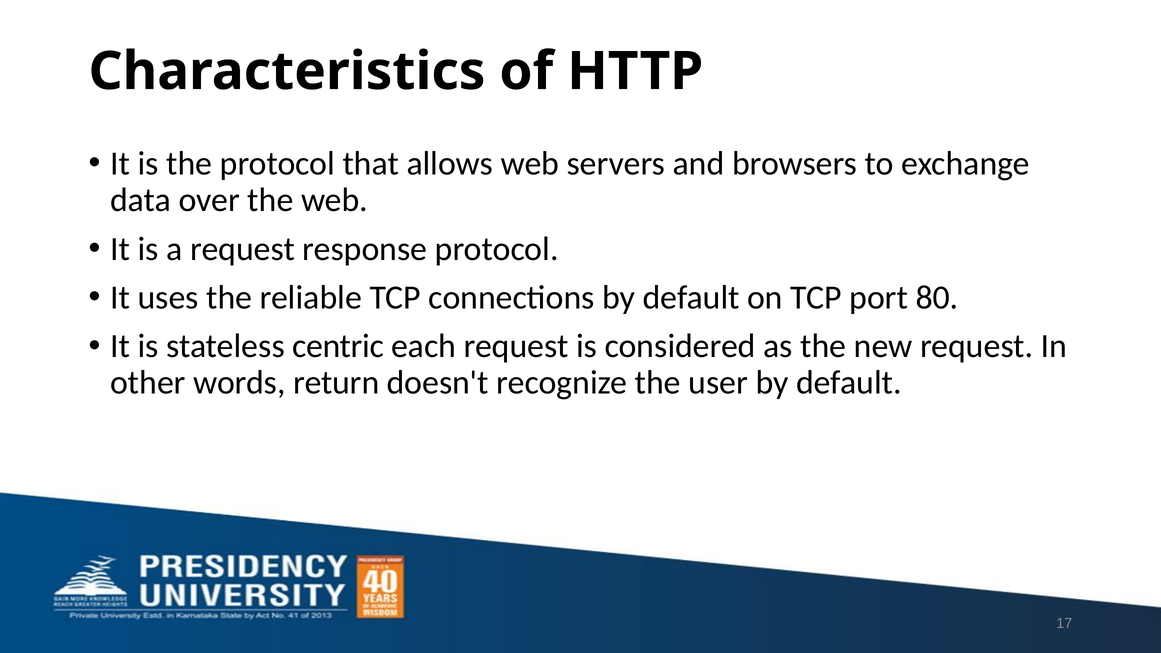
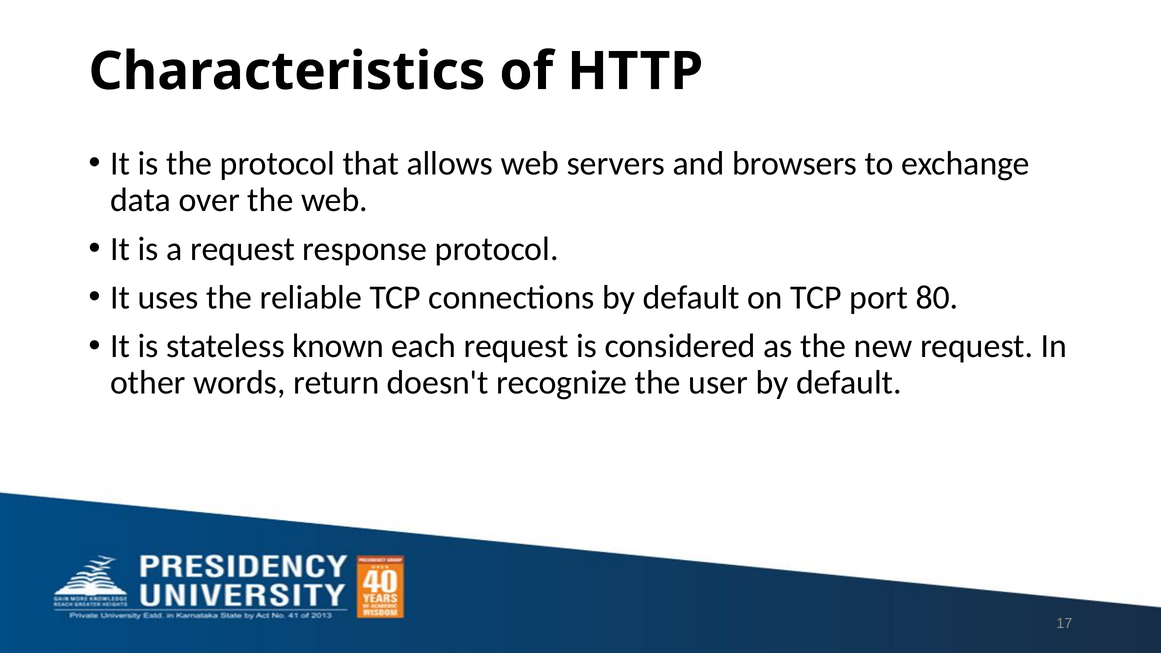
centric: centric -> known
